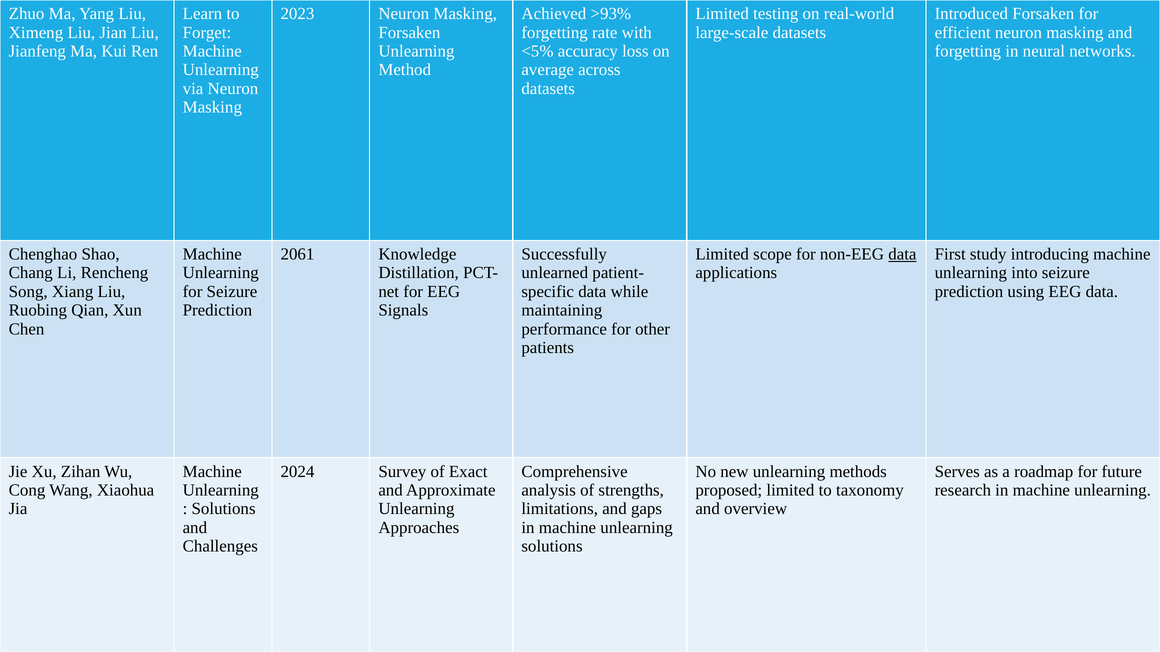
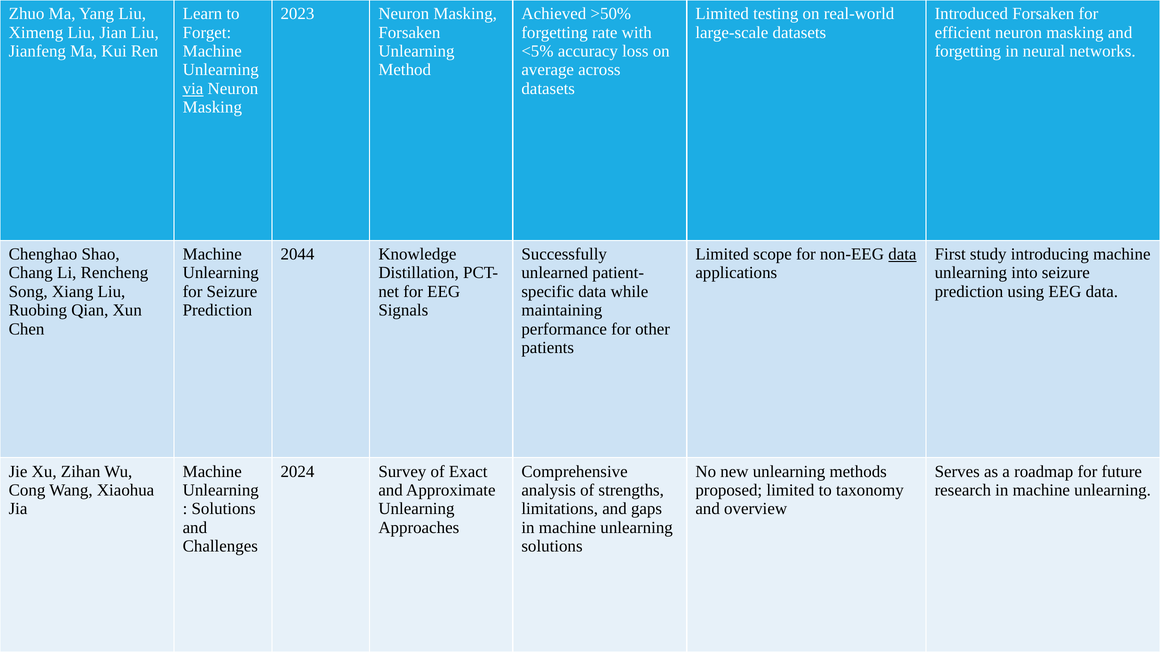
>93%: >93% -> >50%
via underline: none -> present
2061: 2061 -> 2044
